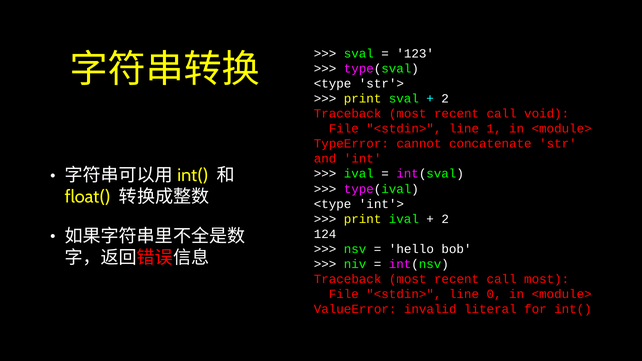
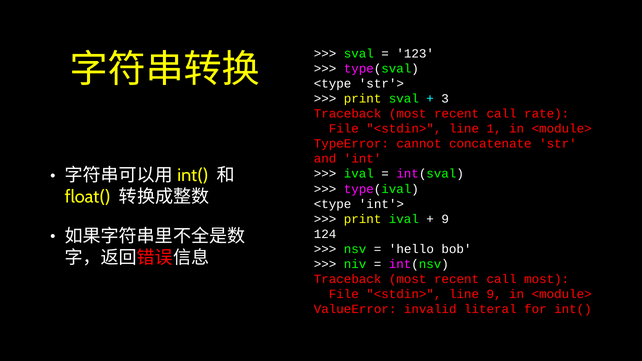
2 at (445, 99): 2 -> 3
void: void -> rate
2 at (445, 219): 2 -> 9
line 0: 0 -> 9
